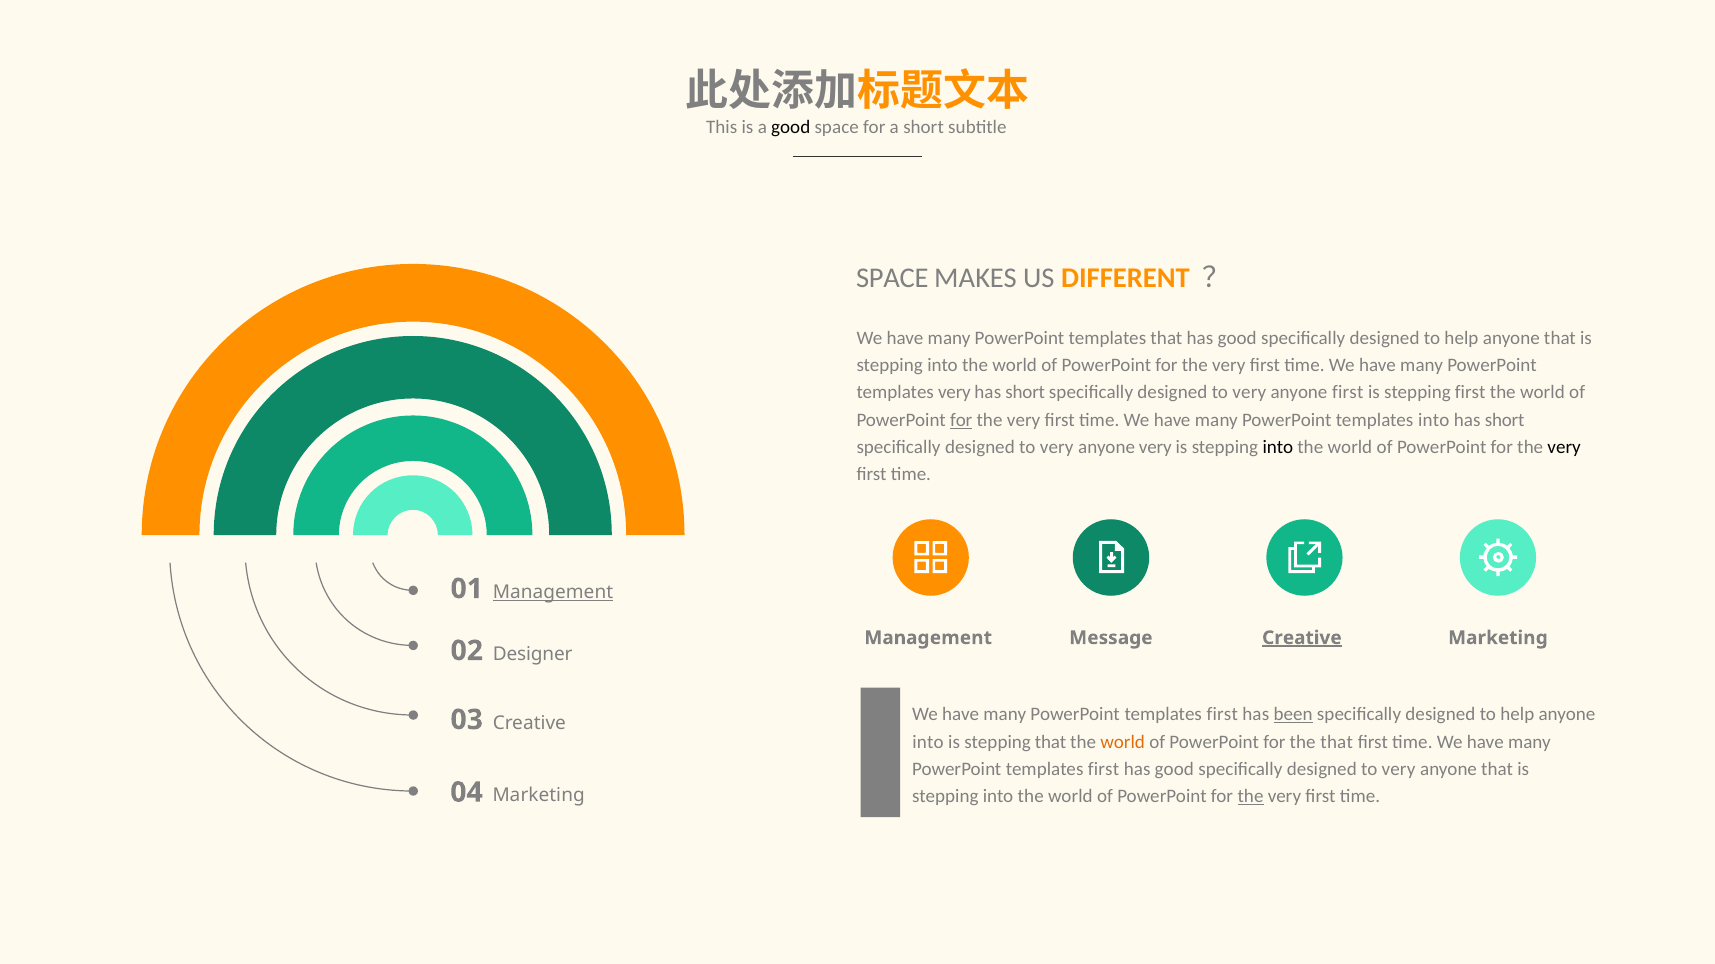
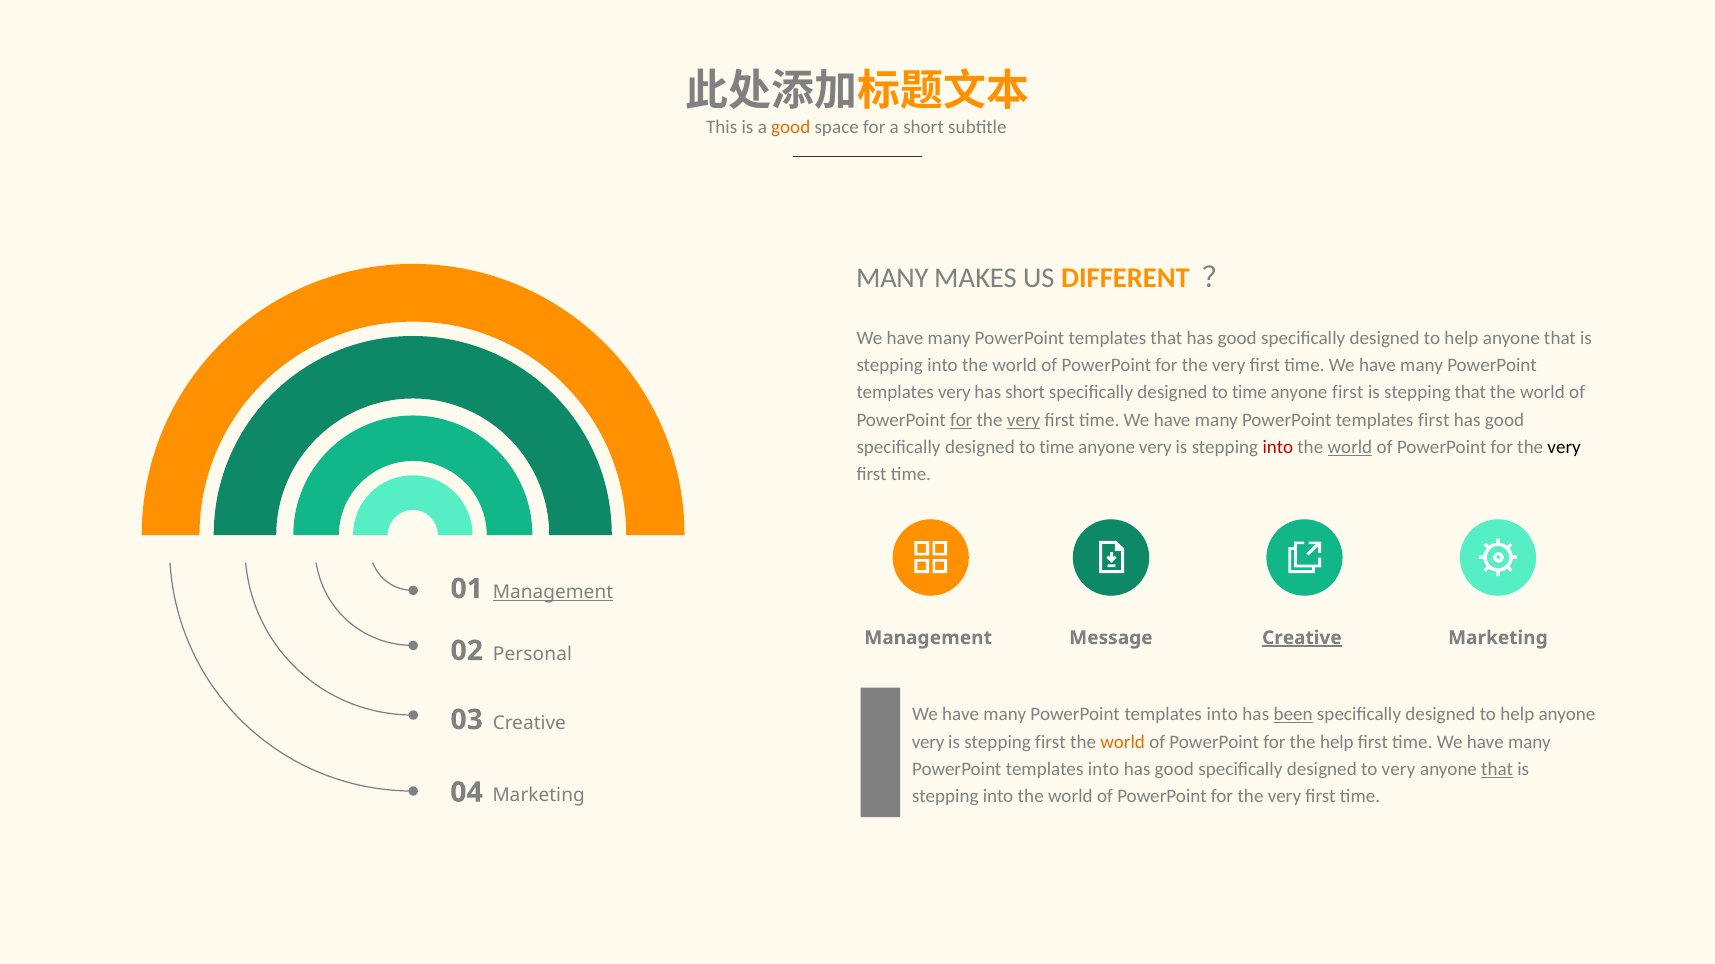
good at (791, 128) colour: black -> orange
SPACE at (892, 278): SPACE -> MANY
very at (1249, 393): very -> time
stepping first: first -> that
very at (1024, 420) underline: none -> present
templates into: into -> first
short at (1505, 420): short -> good
very at (1057, 448): very -> time
into at (1278, 448) colour: black -> red
world at (1350, 448) underline: none -> present
Designer: Designer -> Personal
first at (1222, 715): first -> into
into at (928, 742): into -> very
stepping that: that -> first
the that: that -> help
first at (1103, 770): first -> into
that at (1497, 770) underline: none -> present
the at (1250, 797) underline: present -> none
